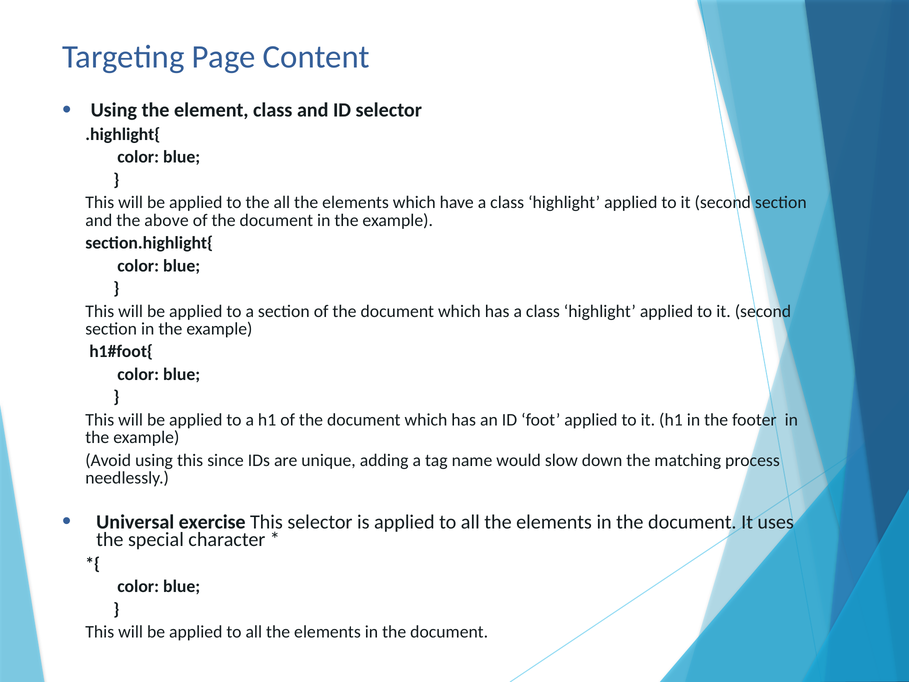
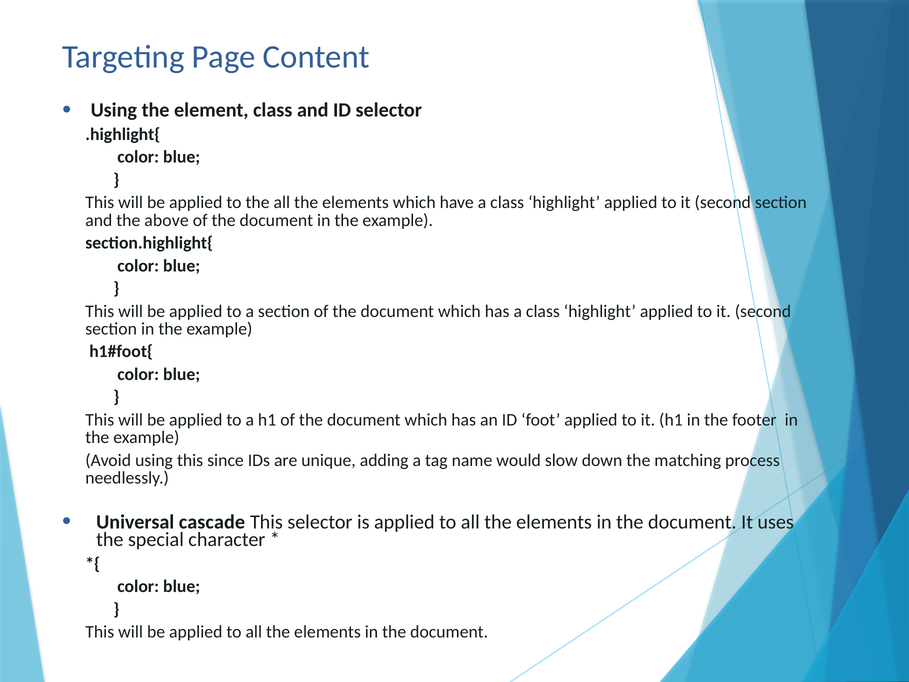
exercise: exercise -> cascade
